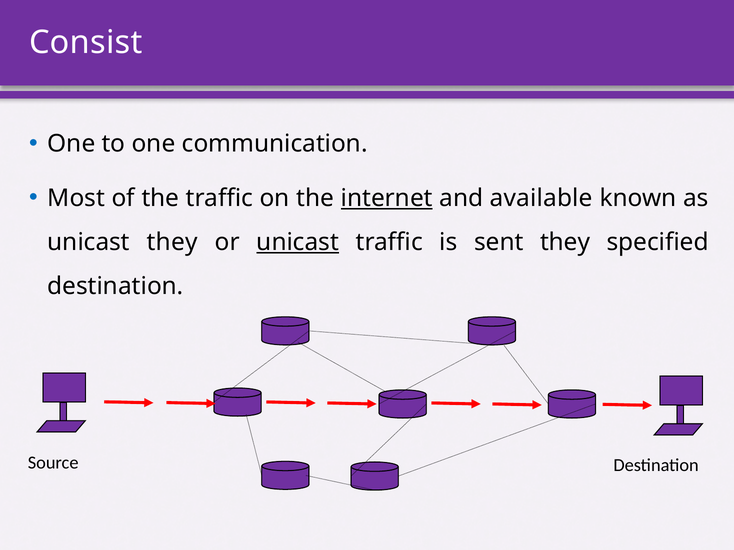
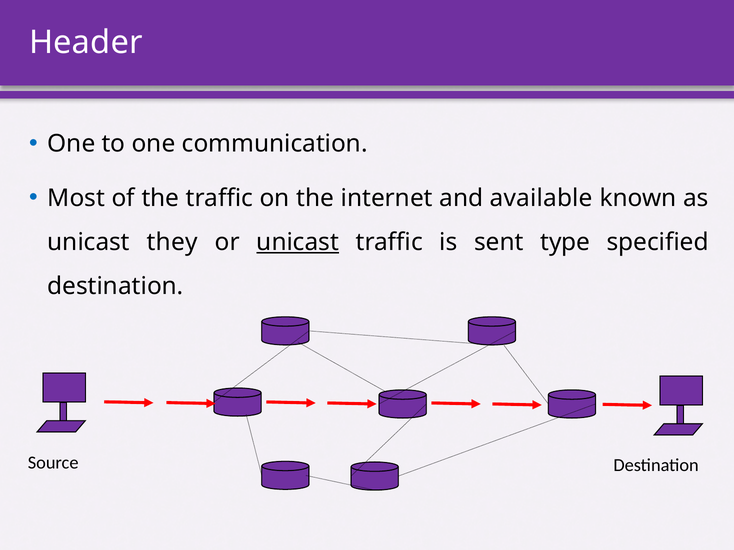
Consist: Consist -> Header
internet underline: present -> none
sent they: they -> type
